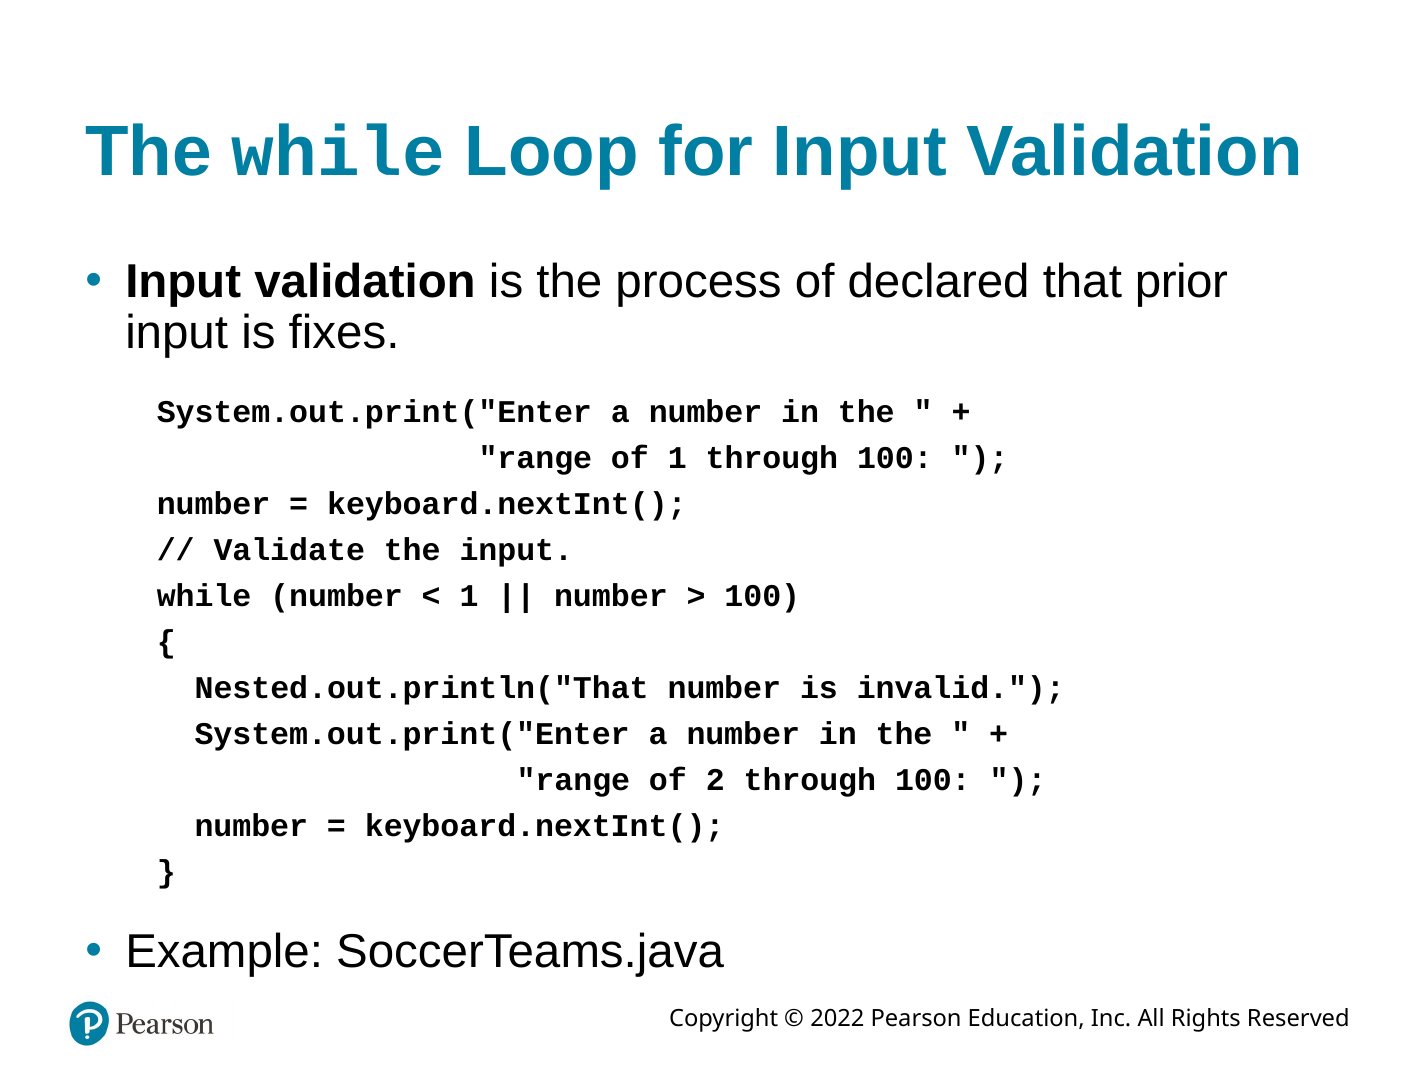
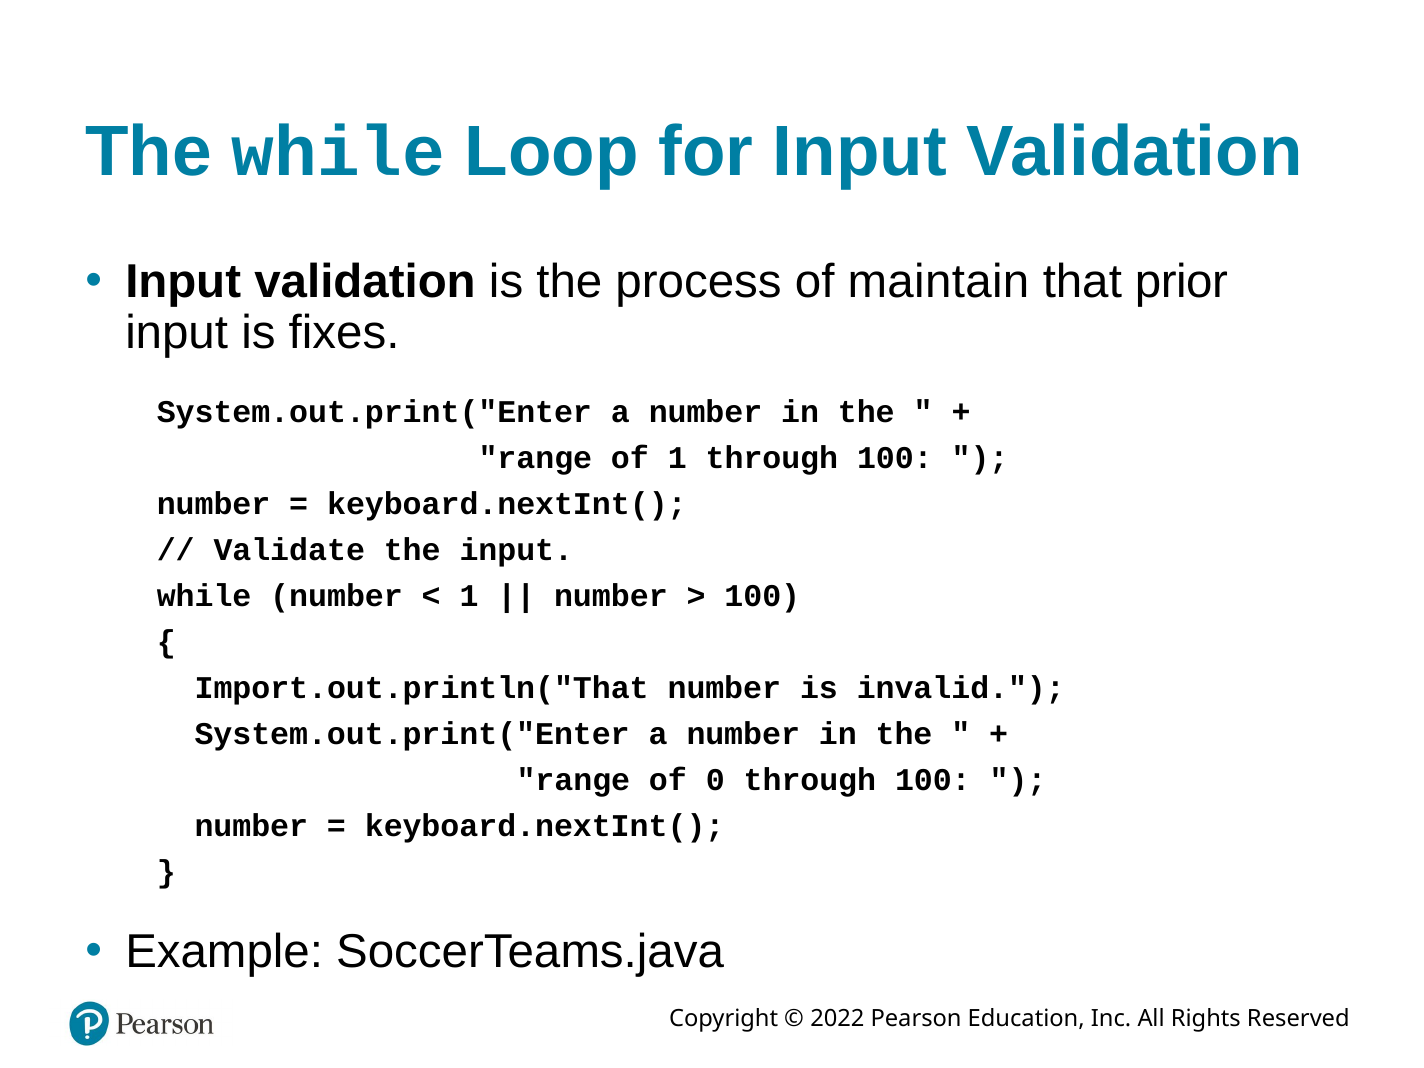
declared: declared -> maintain
Nested.out.println("That: Nested.out.println("That -> Import.out.println("That
2: 2 -> 0
